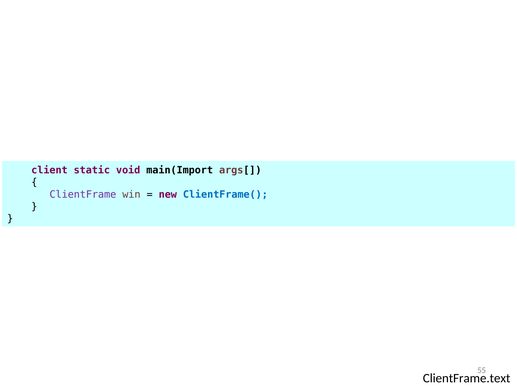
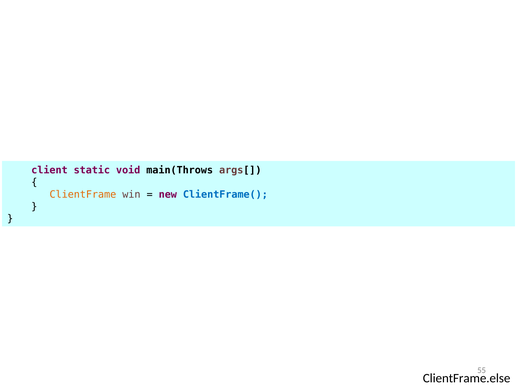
main(Import: main(Import -> main(Throws
ClientFrame colour: purple -> orange
ClientFrame.text: ClientFrame.text -> ClientFrame.else
